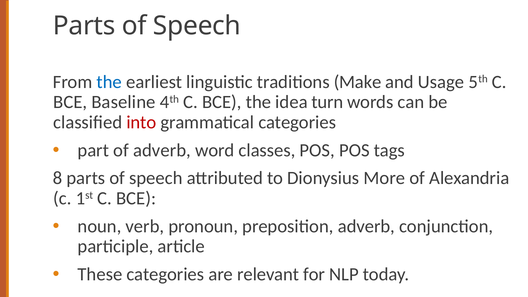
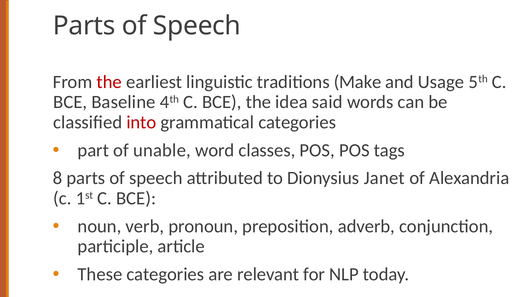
the at (109, 82) colour: blue -> red
turn: turn -> said
of adverb: adverb -> unable
More: More -> Janet
